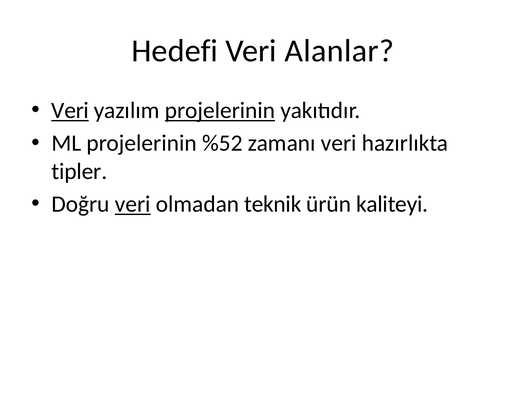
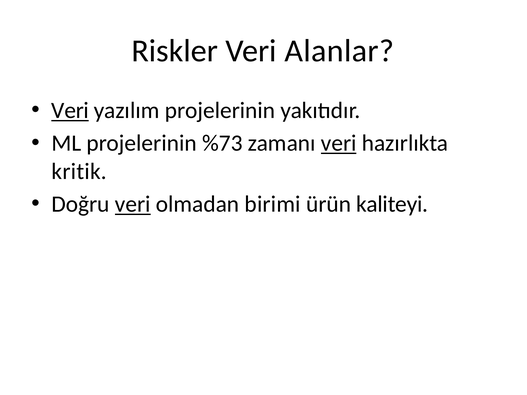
Hedefi: Hedefi -> Riskler
projelerinin at (220, 111) underline: present -> none
%52: %52 -> %73
veri at (339, 143) underline: none -> present
tipler: tipler -> kritik
teknik: teknik -> birimi
